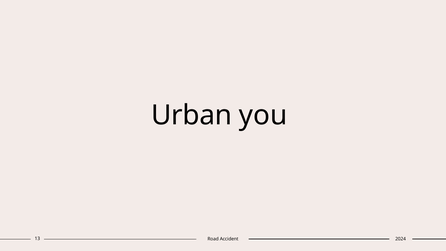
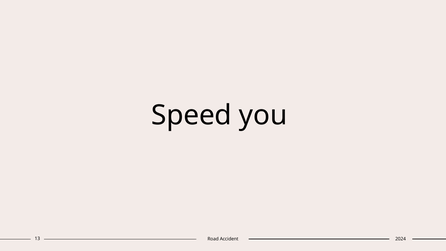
Urban: Urban -> Speed
